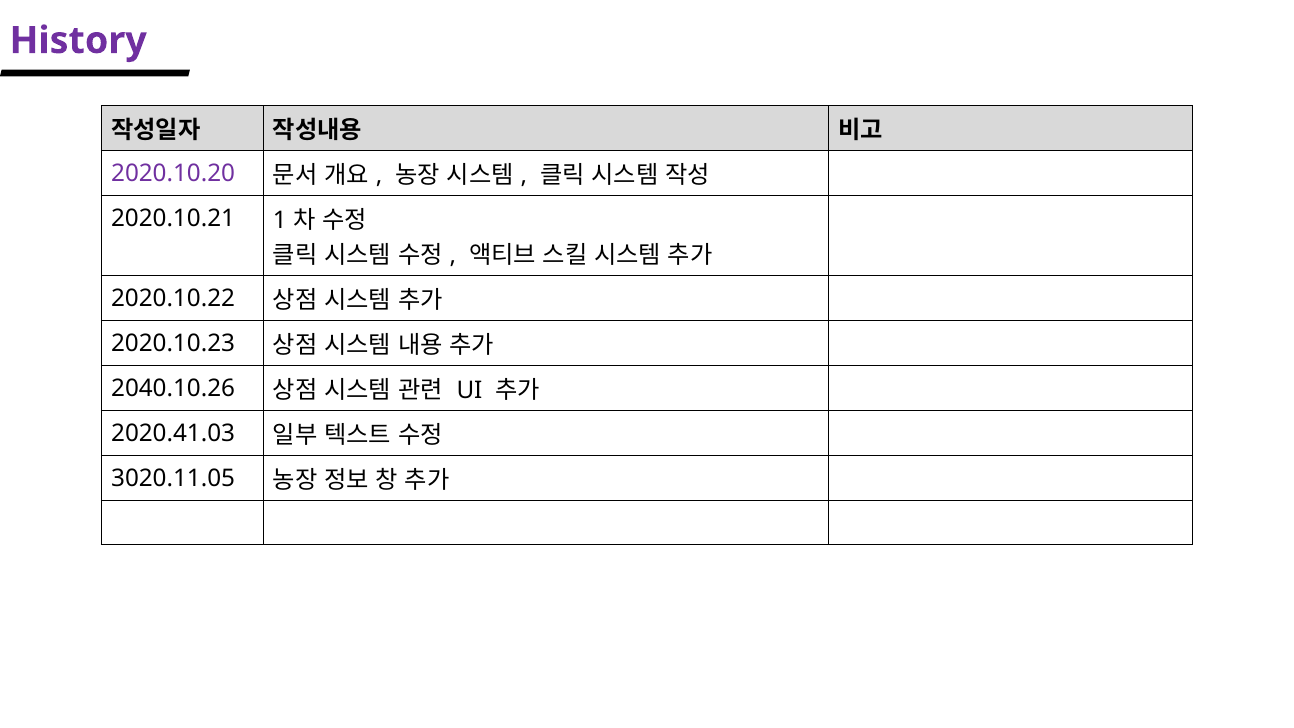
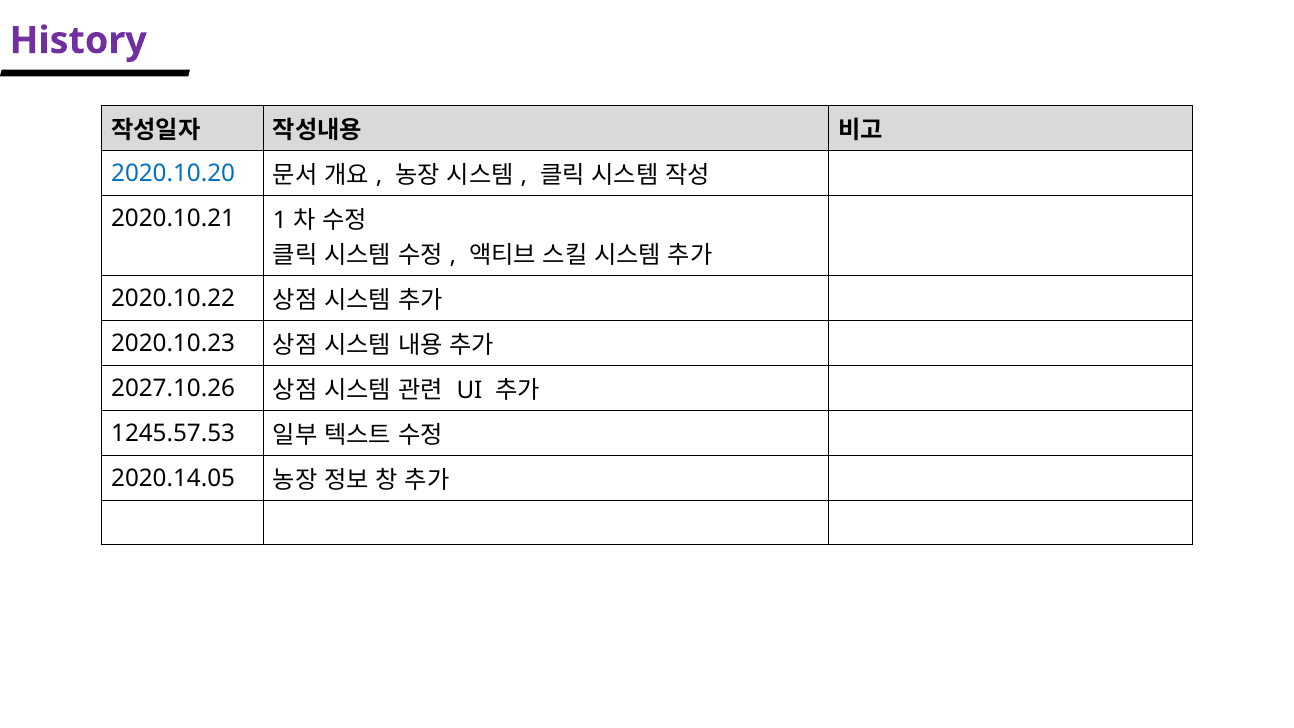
2020.10.20 colour: purple -> blue
2040.10.26: 2040.10.26 -> 2027.10.26
2020.41.03: 2020.41.03 -> 1245.57.53
3020.11.05: 3020.11.05 -> 2020.14.05
